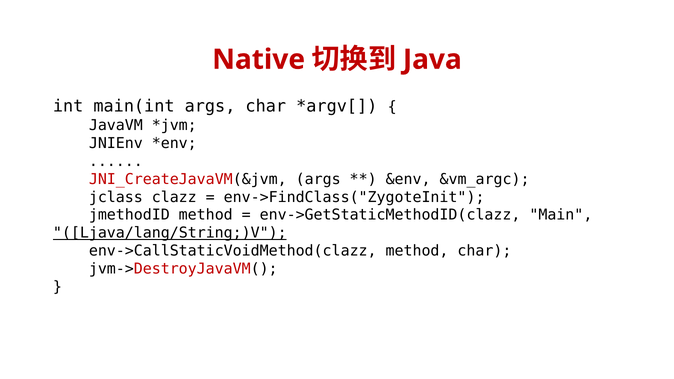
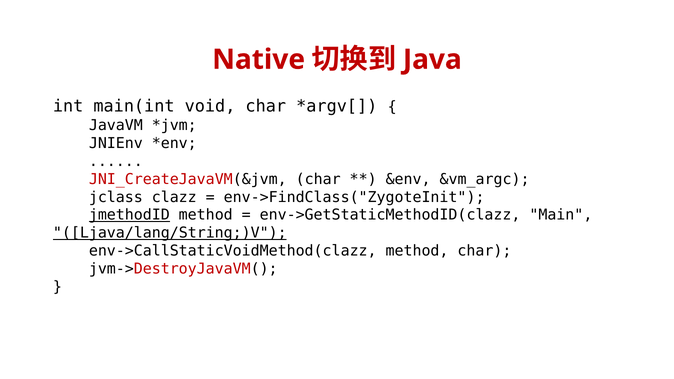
main(int args: args -> void
JNI_CreateJavaVM(&jvm args: args -> char
jmethodID underline: none -> present
